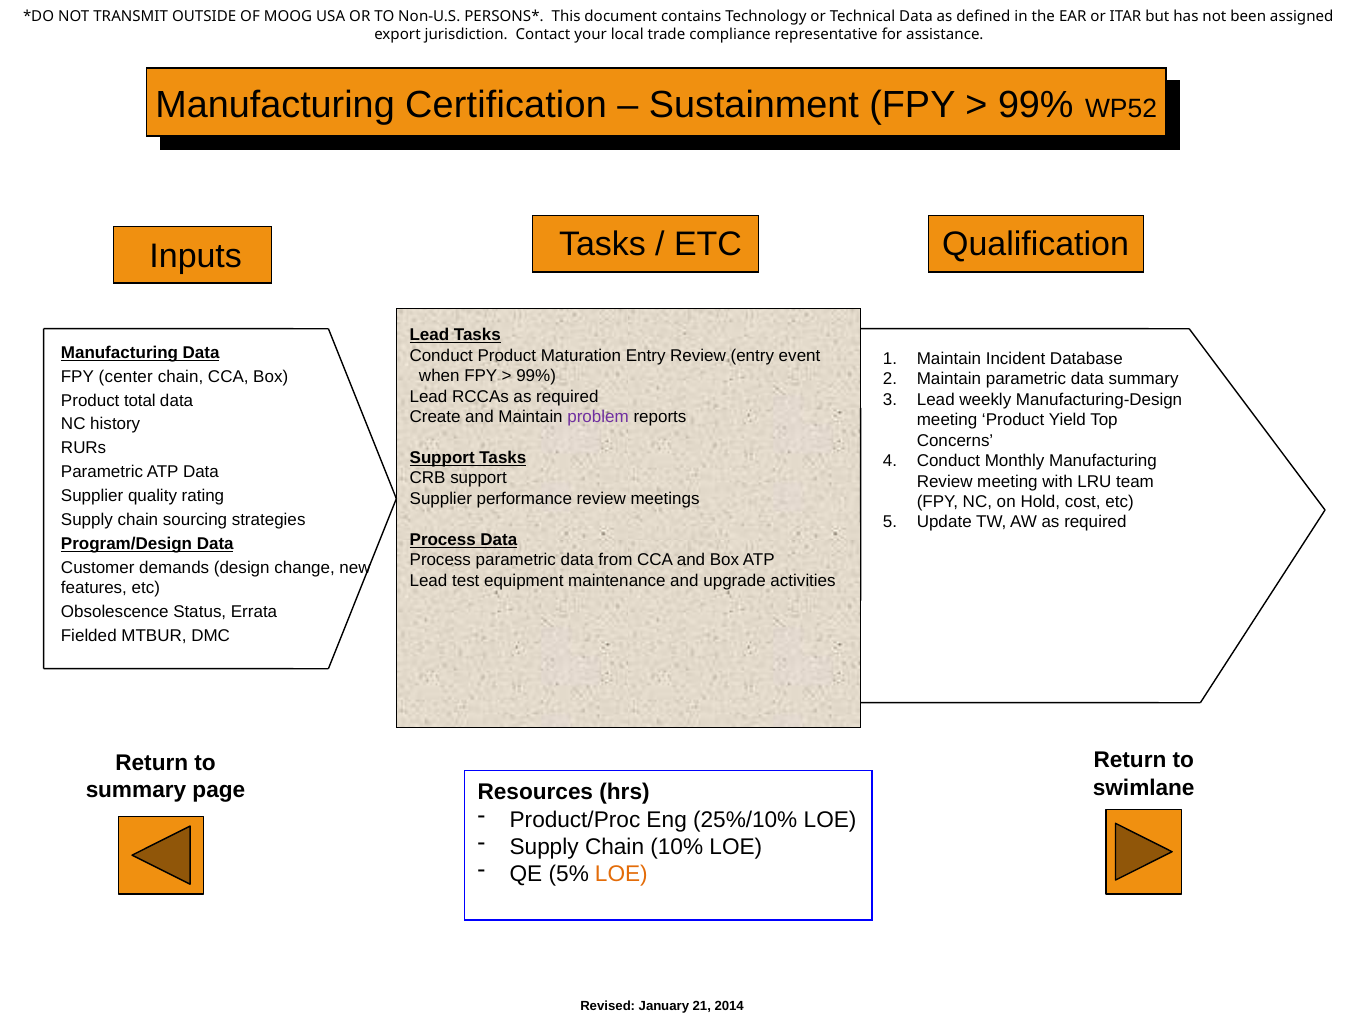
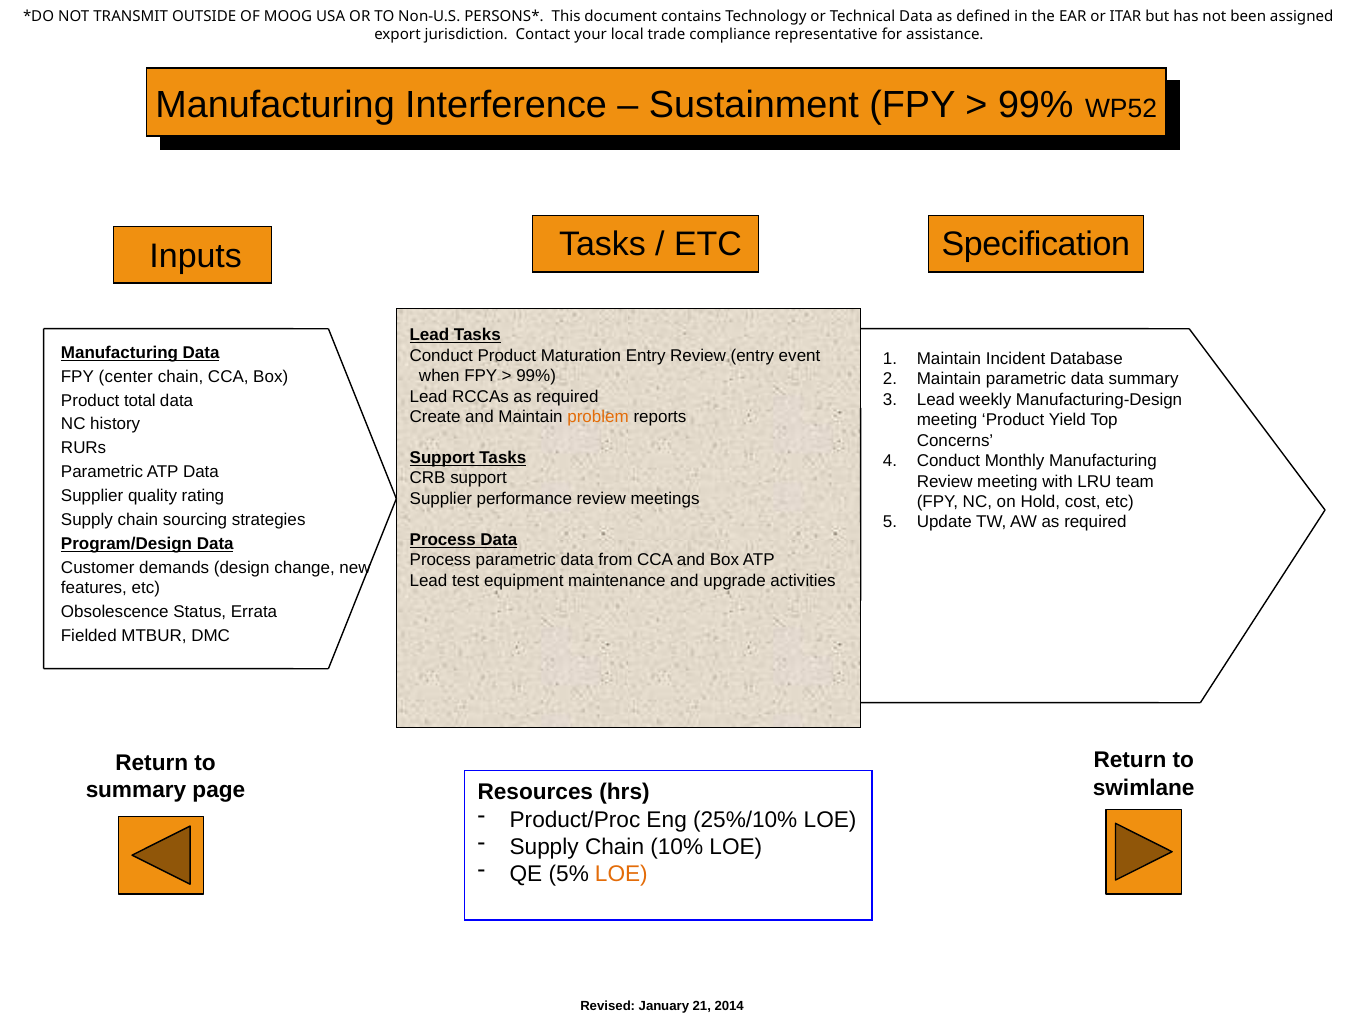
Certification: Certification -> Interference
Qualification: Qualification -> Specification
problem colour: purple -> orange
